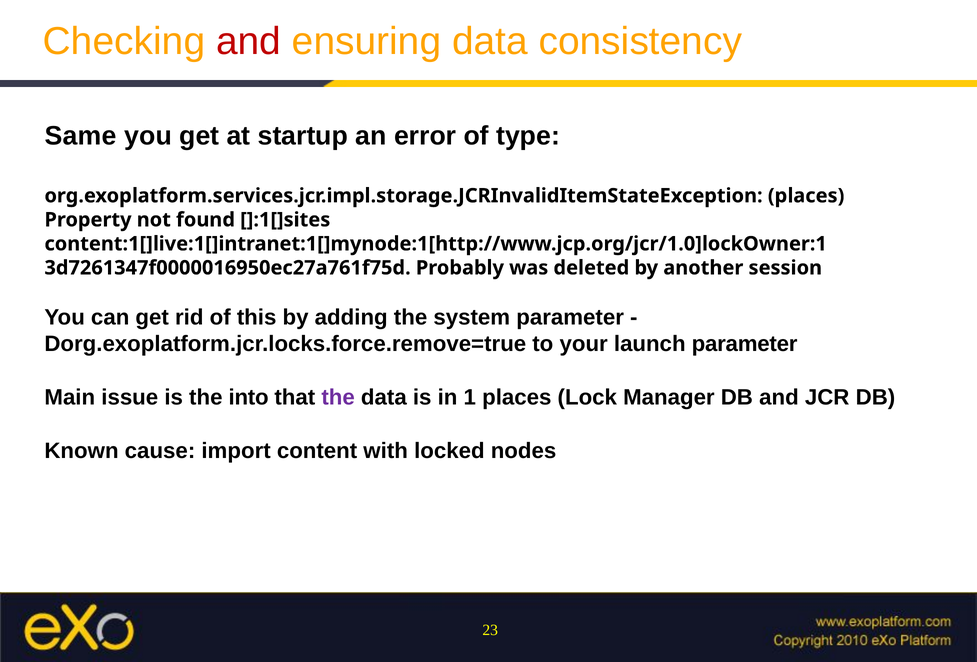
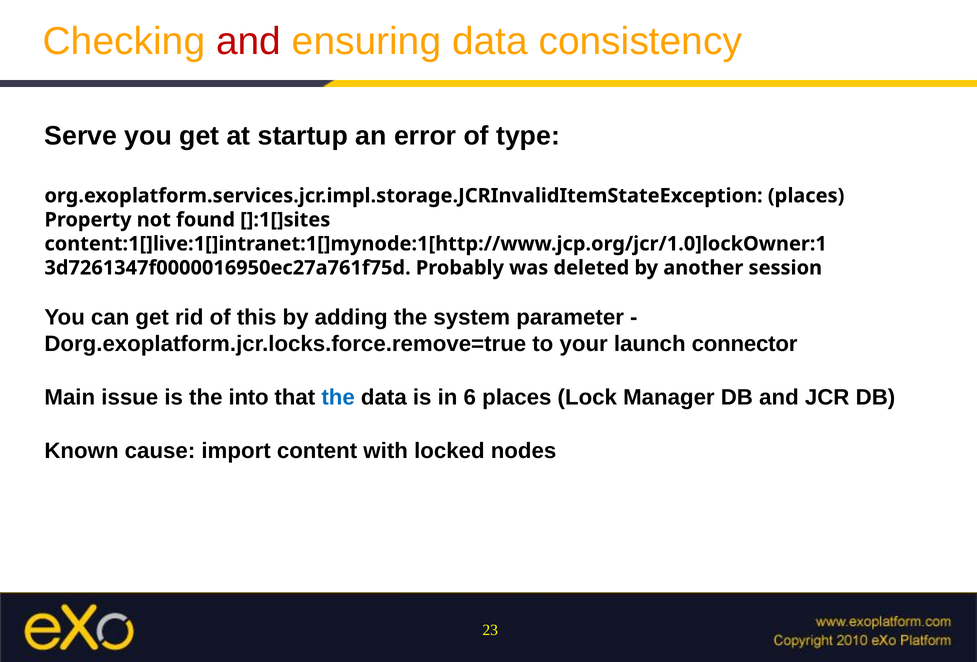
Same: Same -> Serve
launch parameter: parameter -> connector
the at (338, 397) colour: purple -> blue
1: 1 -> 6
